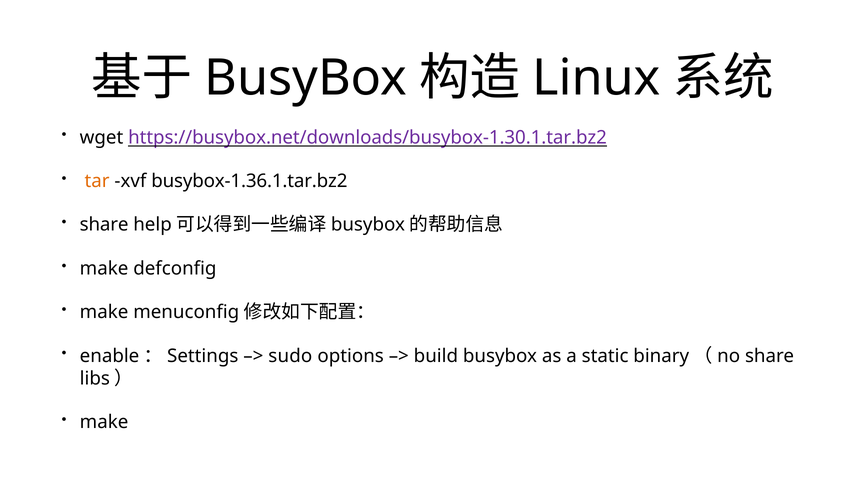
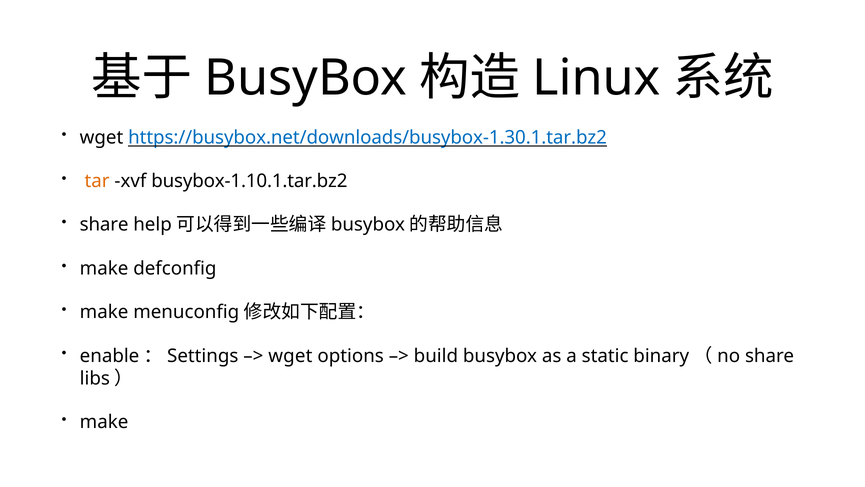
https://busybox.net/downloads/busybox-1.30.1.tar.bz2 colour: purple -> blue
busybox-1.36.1.tar.bz2: busybox-1.36.1.tar.bz2 -> busybox-1.10.1.tar.bz2
sudo at (290, 356): sudo -> wget
